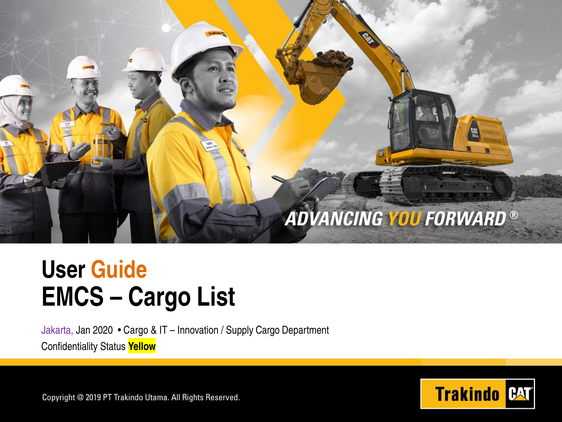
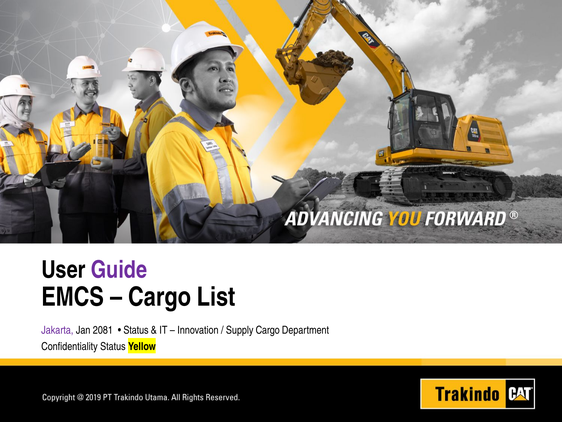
Guide colour: orange -> purple
2020: 2020 -> 2081
Cargo at (136, 330): Cargo -> Status
